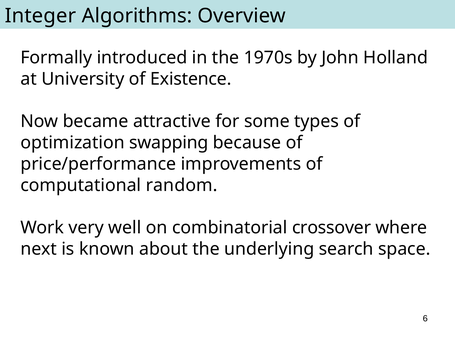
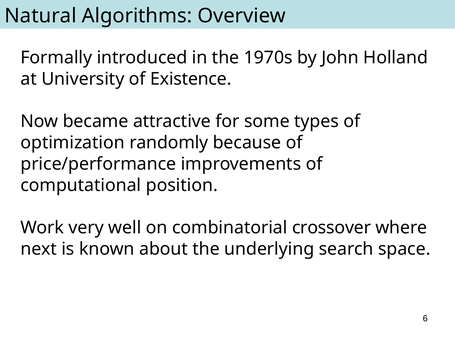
Integer: Integer -> Natural
swapping: swapping -> randomly
random: random -> position
